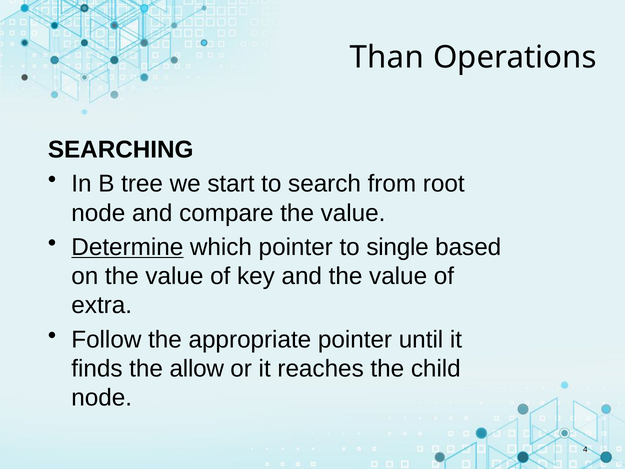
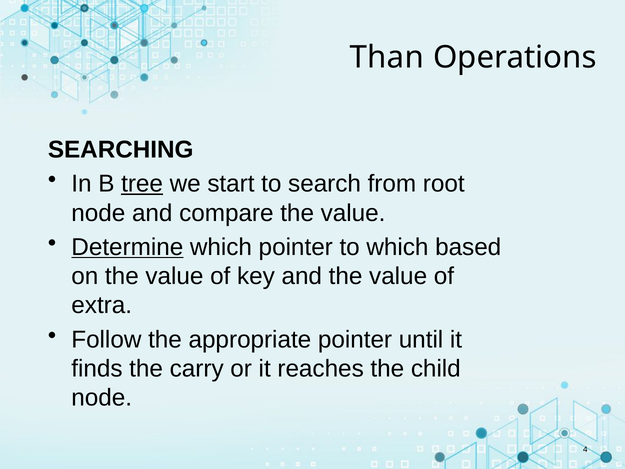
tree underline: none -> present
to single: single -> which
allow: allow -> carry
